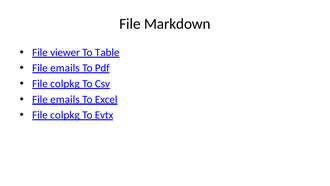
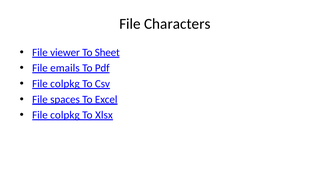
Markdown: Markdown -> Characters
Table: Table -> Sheet
emails at (65, 99): emails -> spaces
Evtx: Evtx -> Xlsx
